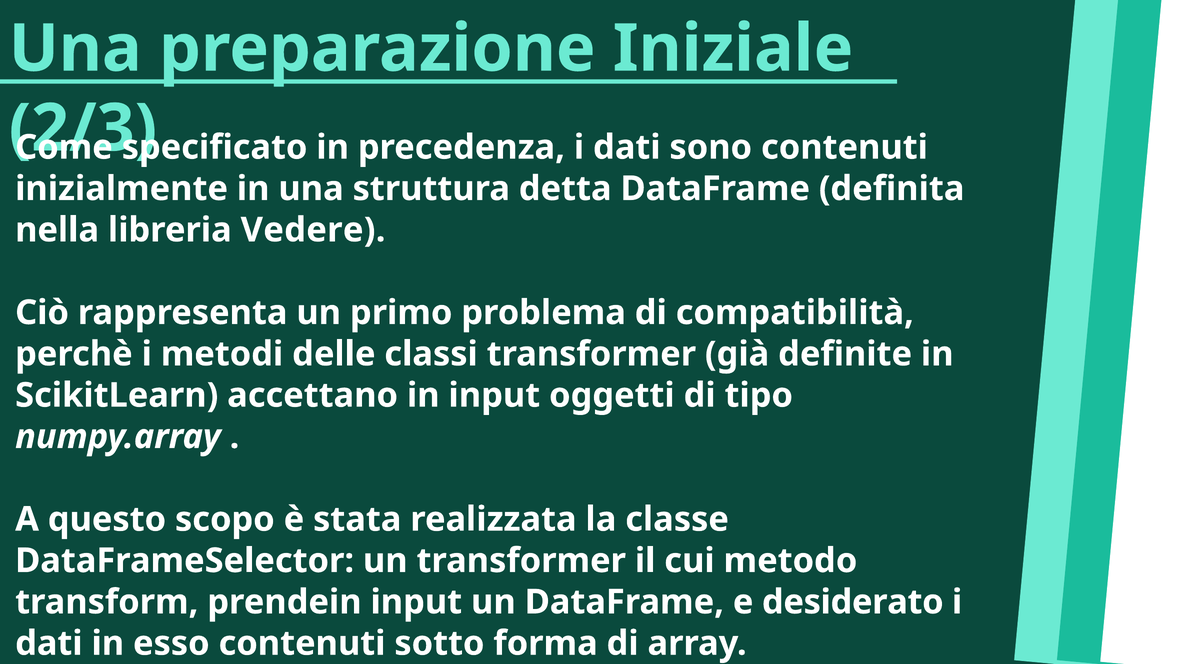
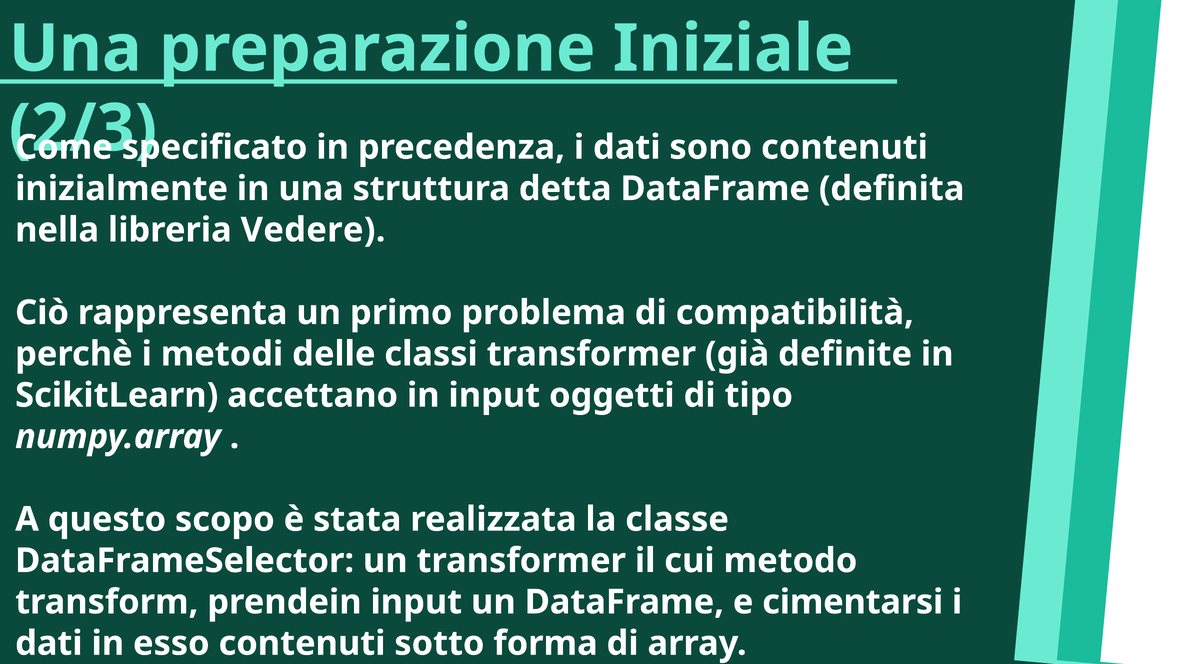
desiderato: desiderato -> cimentarsi
